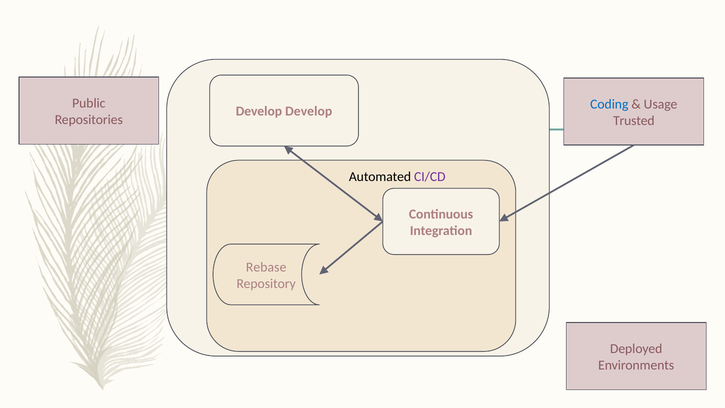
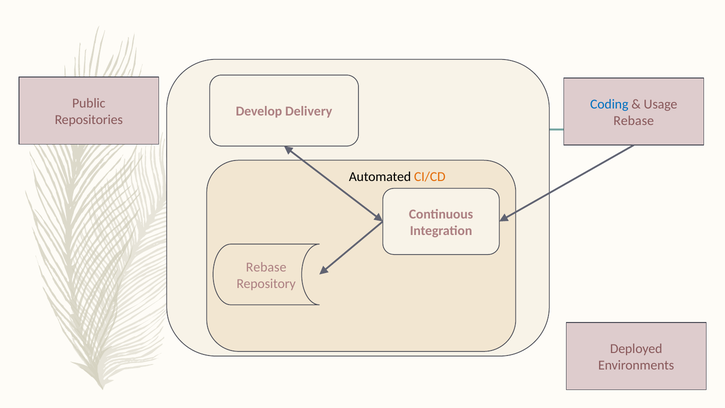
Develop Develop: Develop -> Delivery
Trusted at (634, 121): Trusted -> Rebase
CI/CD colour: purple -> orange
